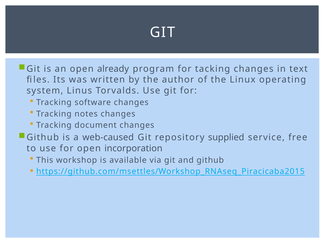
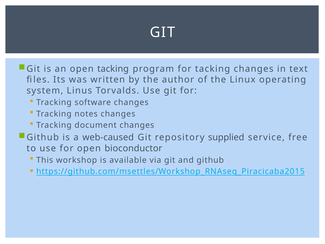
open already: already -> tacking
incorporation: incorporation -> bioconductor
